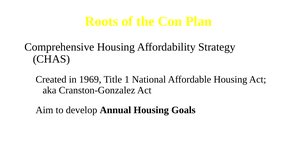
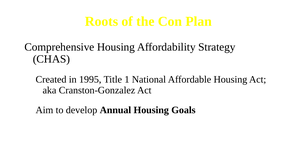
1969: 1969 -> 1995
